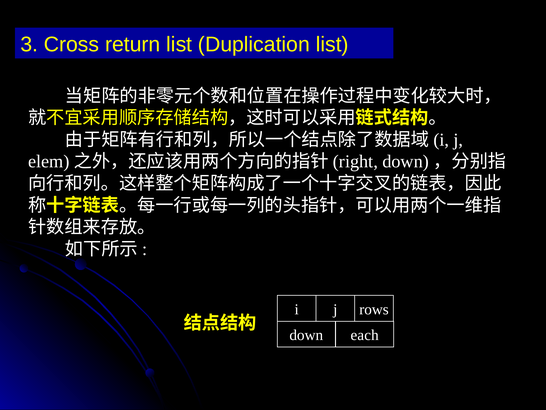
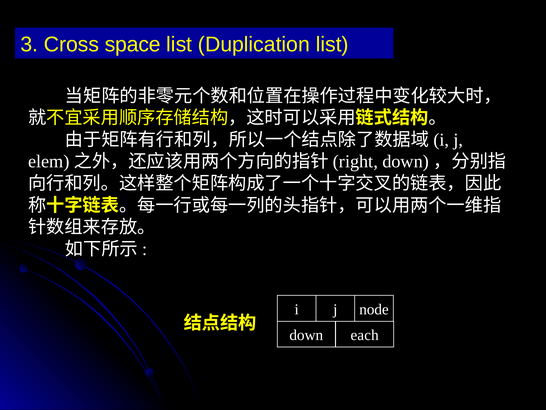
return: return -> space
rows: rows -> node
